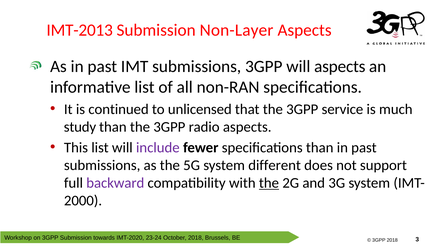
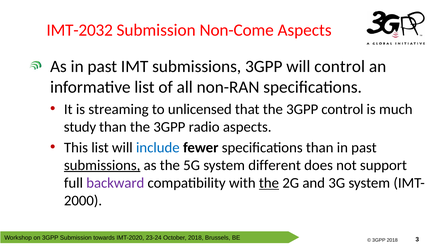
IMT-2013: IMT-2013 -> IMT-2032
Non-Layer: Non-Layer -> Non-Come
will aspects: aspects -> control
continued: continued -> streaming
3GPP service: service -> control
include colour: purple -> blue
submissions at (102, 165) underline: none -> present
